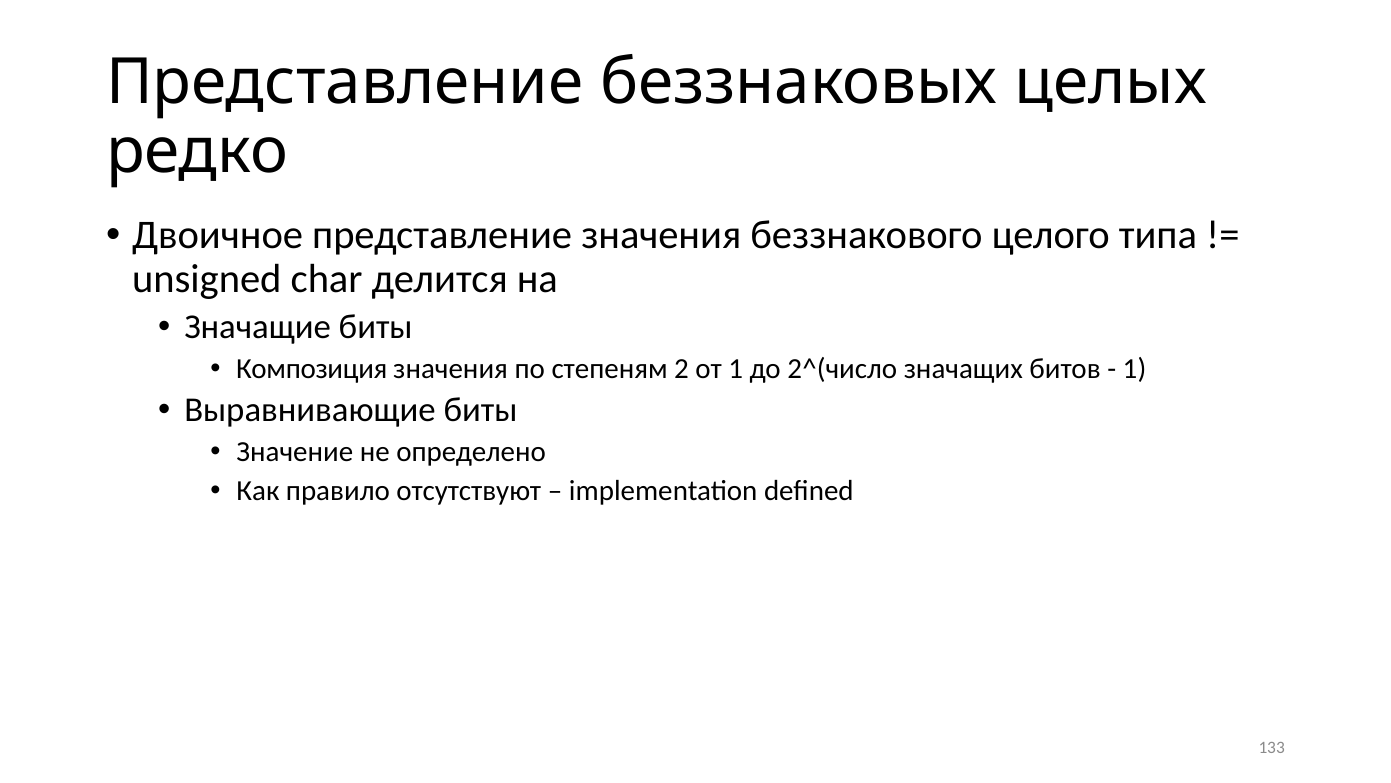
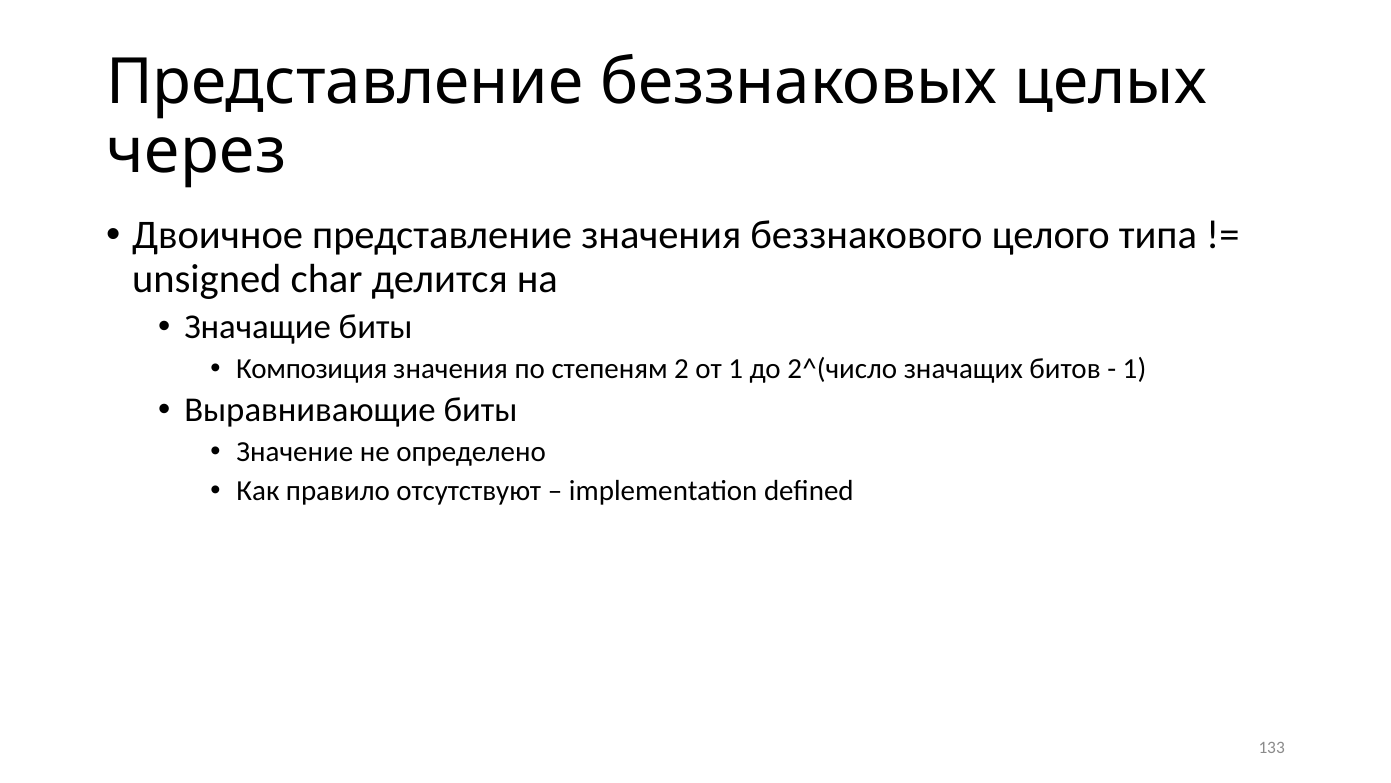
редко: редко -> через
